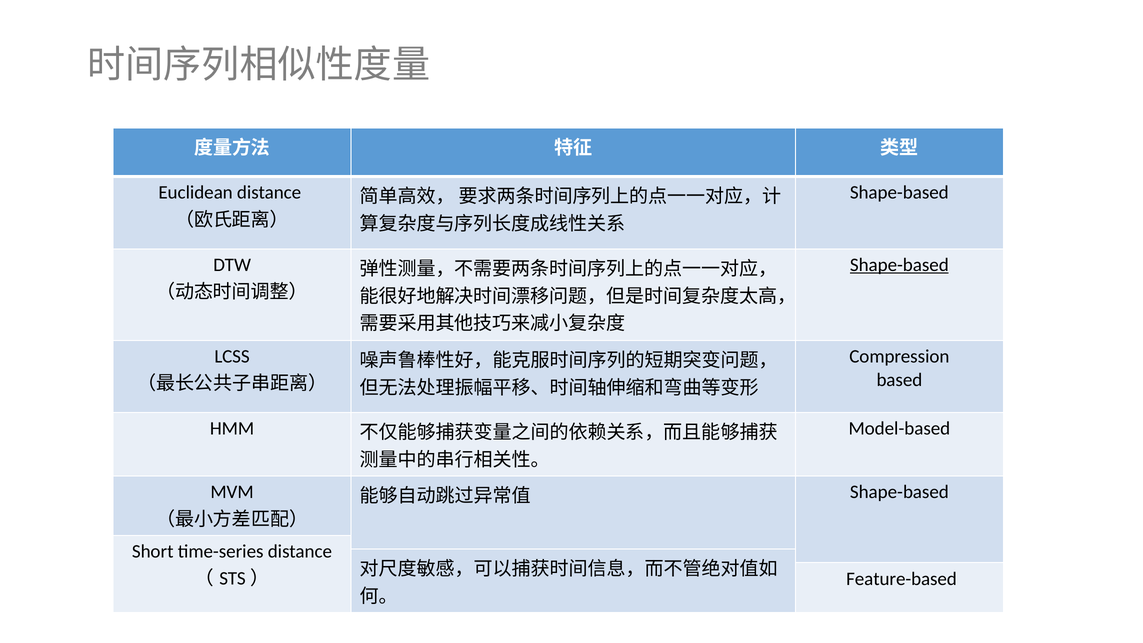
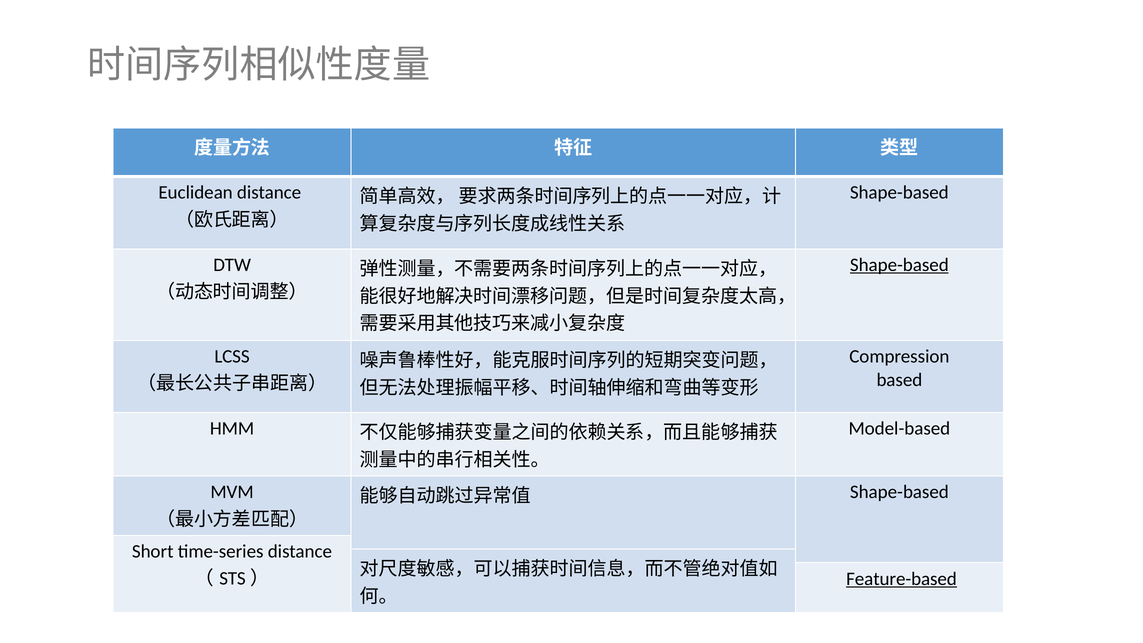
Feature-based underline: none -> present
